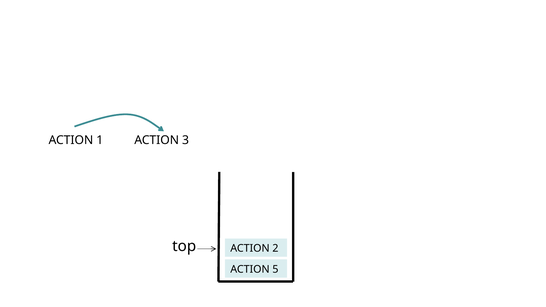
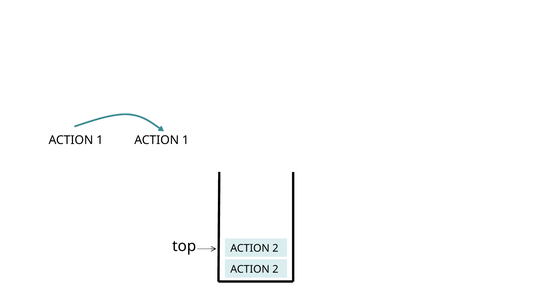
3 at (186, 140): 3 -> 1
5 at (275, 269): 5 -> 2
